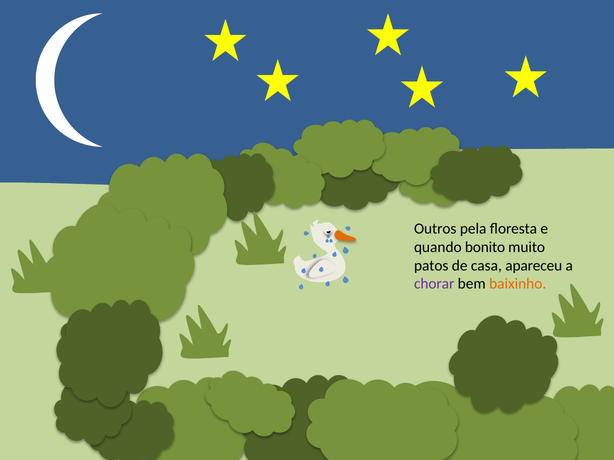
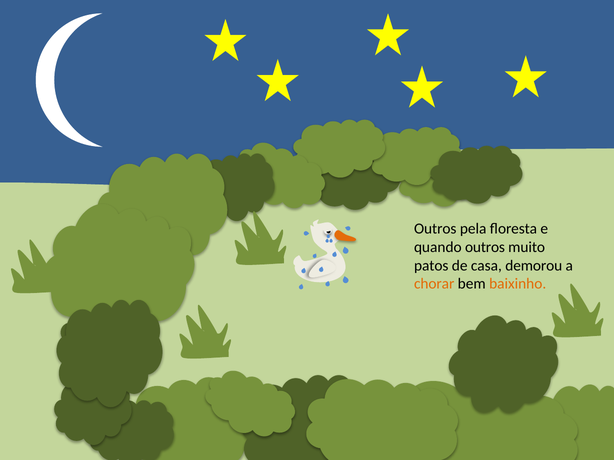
quando bonito: bonito -> outros
apareceu: apareceu -> demorou
chorar colour: purple -> orange
